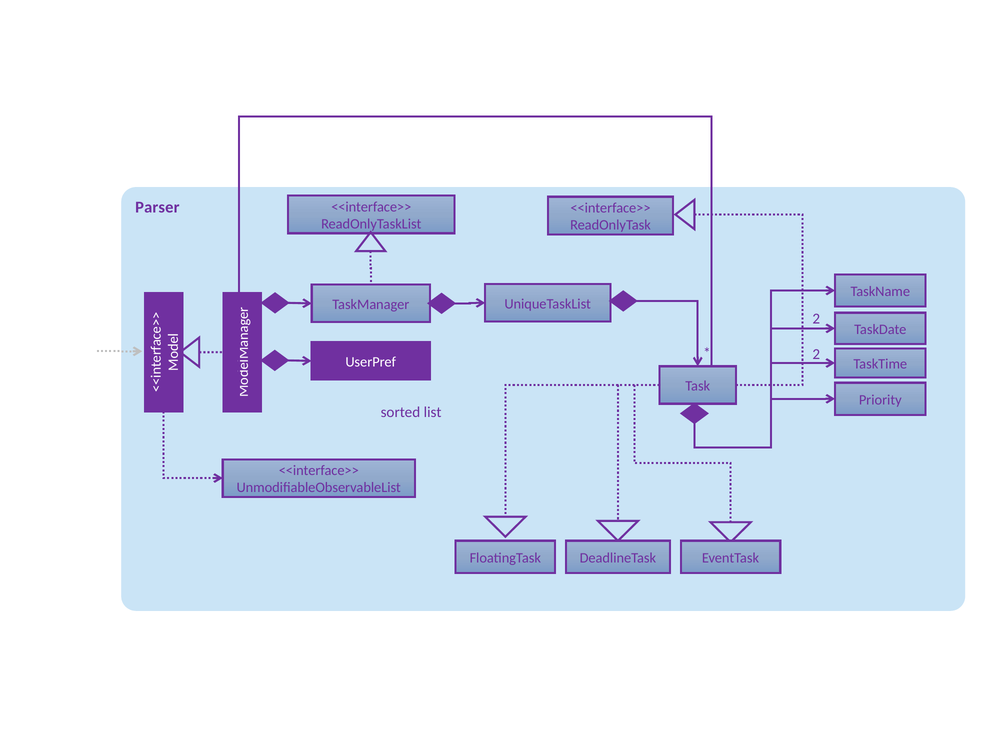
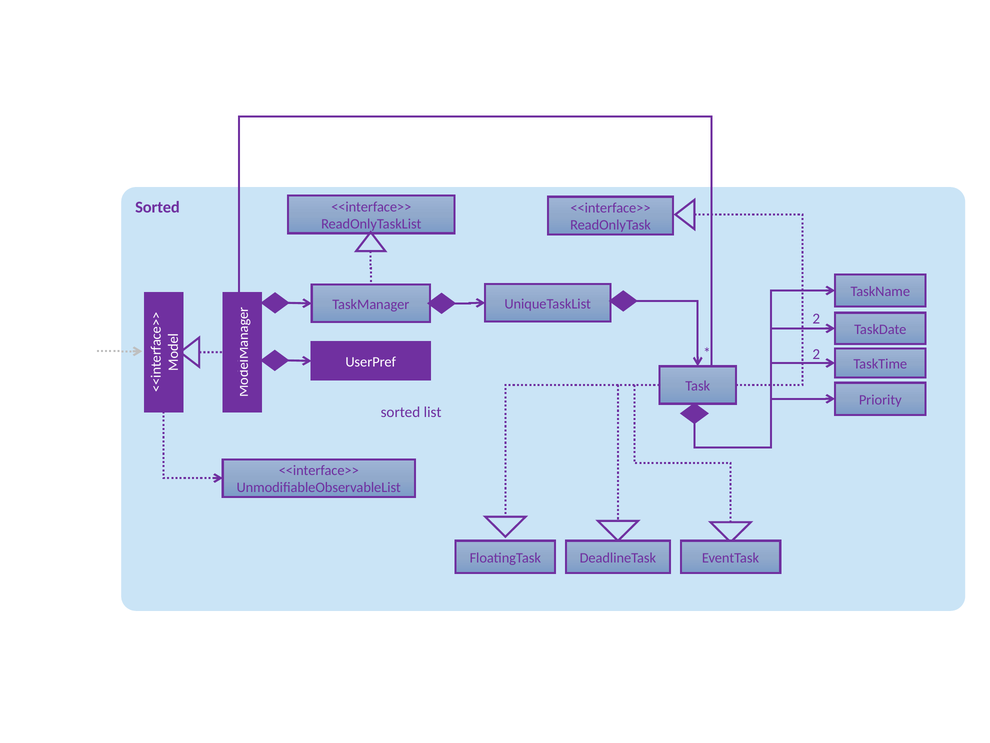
Parser at (157, 207): Parser -> Sorted
